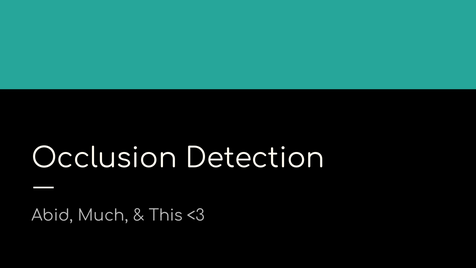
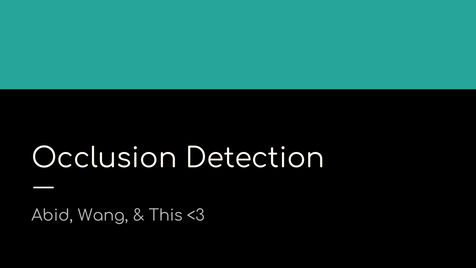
Much: Much -> Wang
